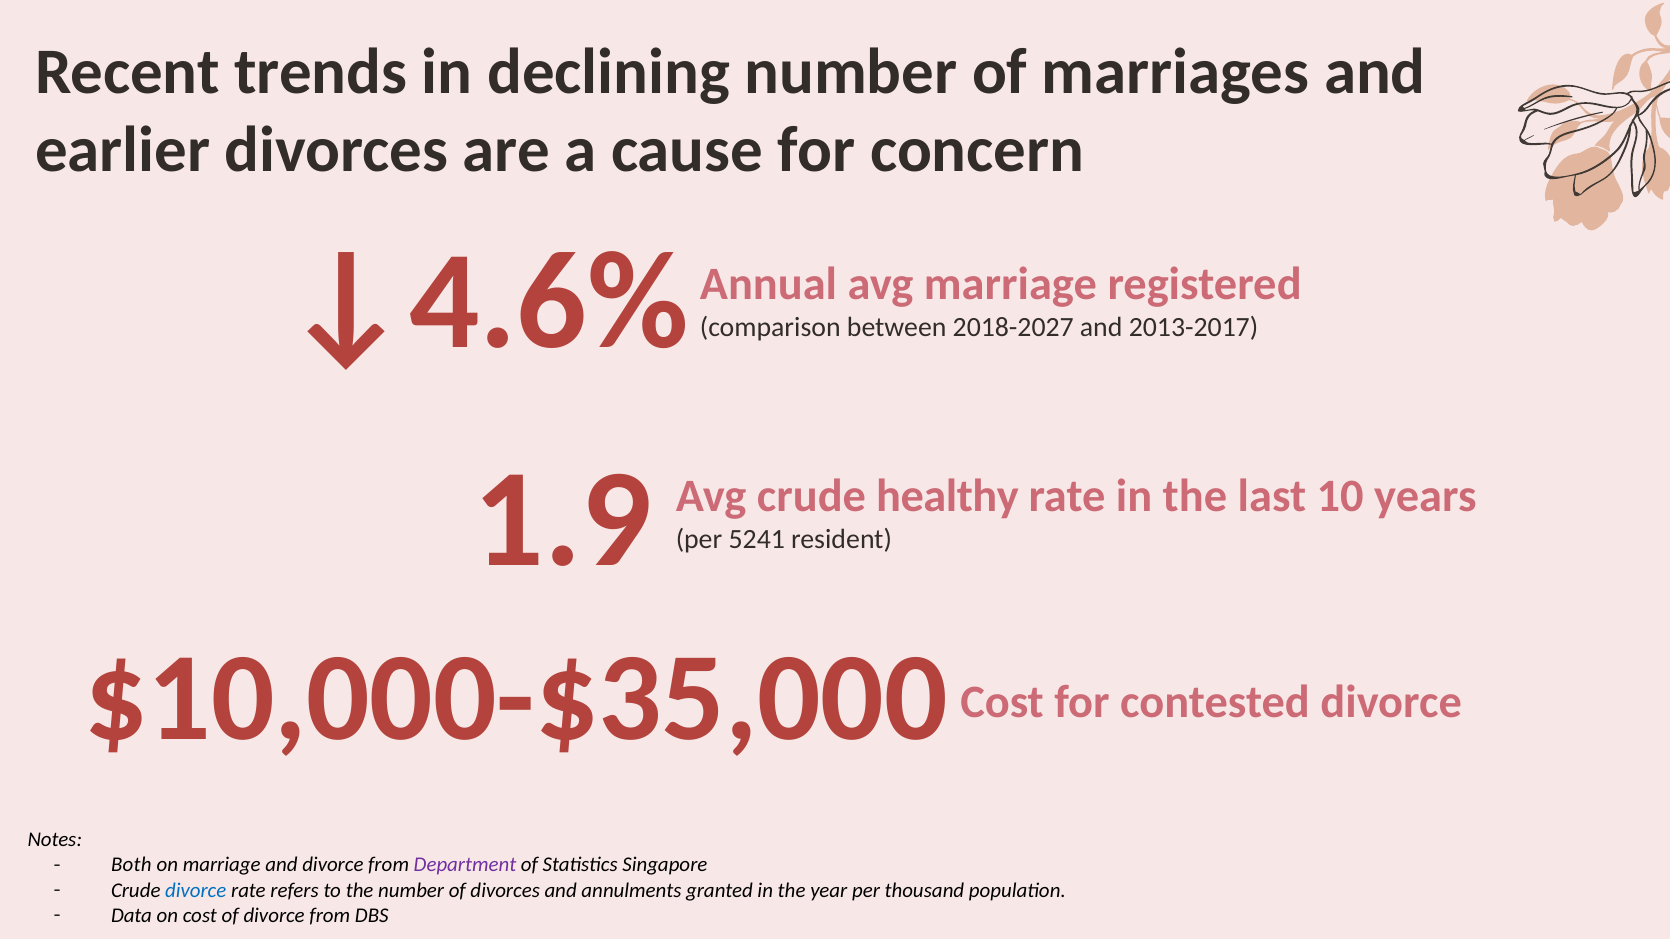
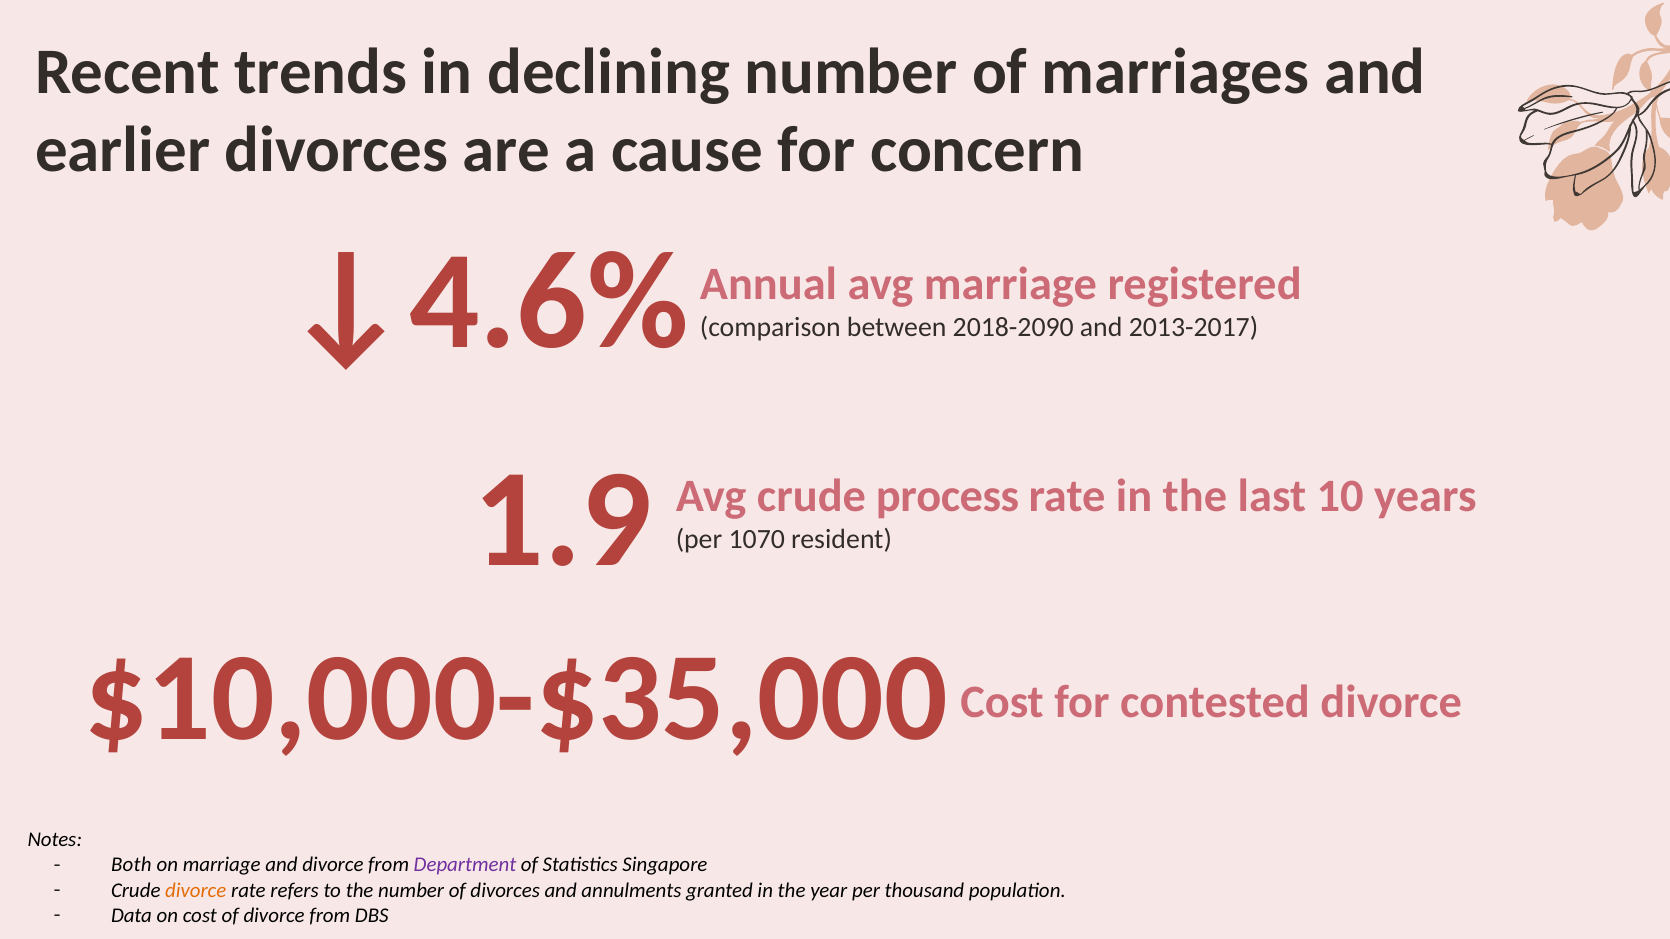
2018-2027: 2018-2027 -> 2018-2090
healthy: healthy -> process
5241: 5241 -> 1070
divorce at (196, 891) colour: blue -> orange
